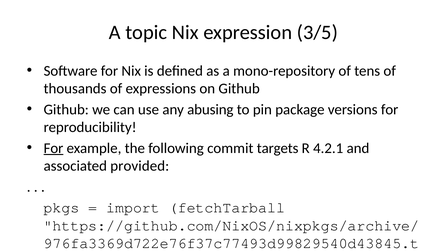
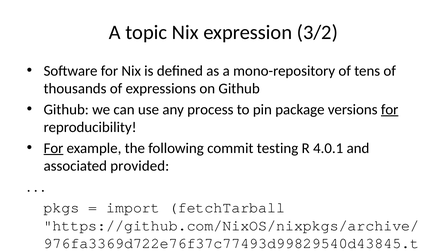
3/5: 3/5 -> 3/2
abusing: abusing -> process
for at (390, 110) underline: none -> present
targets: targets -> testing
4.2.1: 4.2.1 -> 4.0.1
